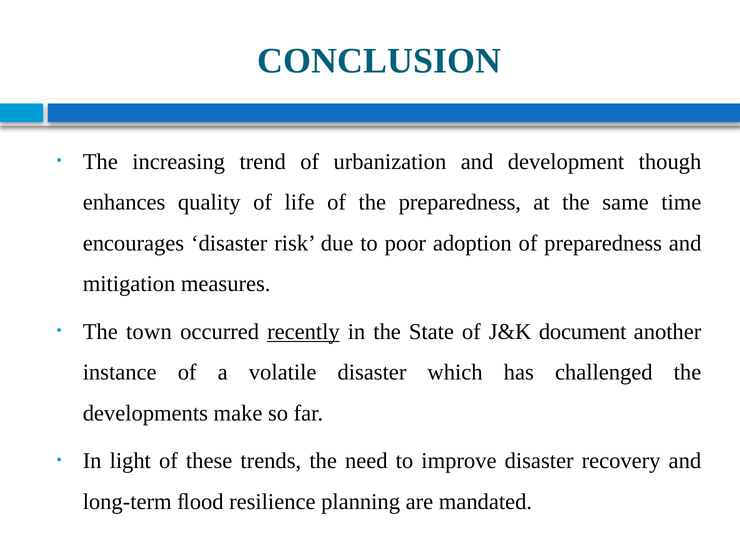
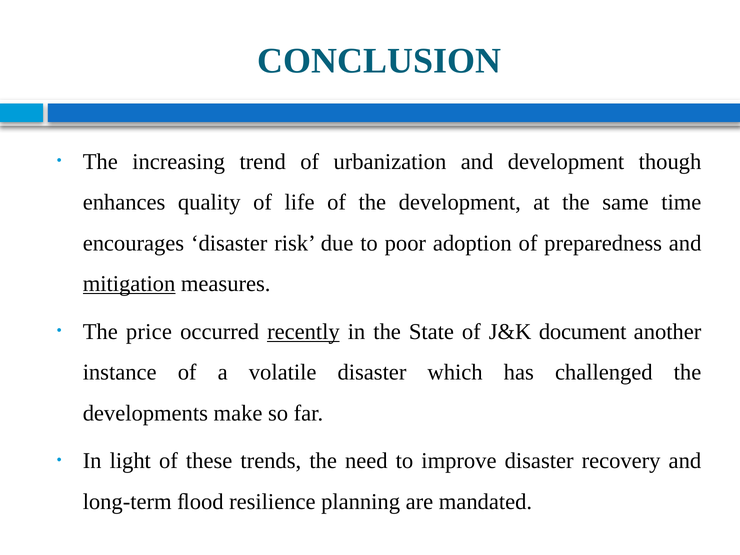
the preparedness: preparedness -> development
mitigation underline: none -> present
town: town -> price
